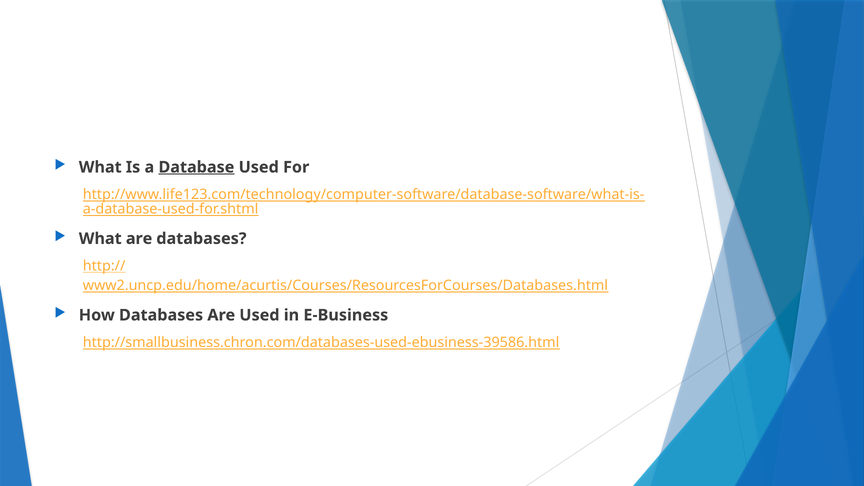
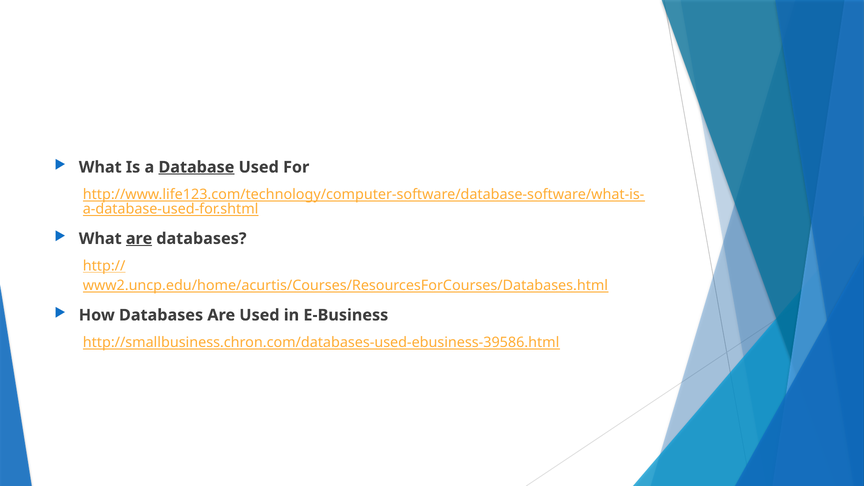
are at (139, 239) underline: none -> present
